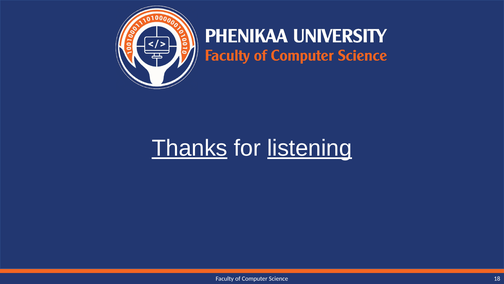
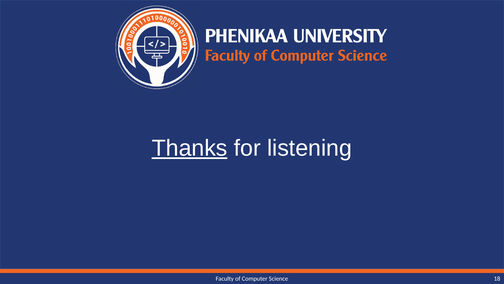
listening underline: present -> none
